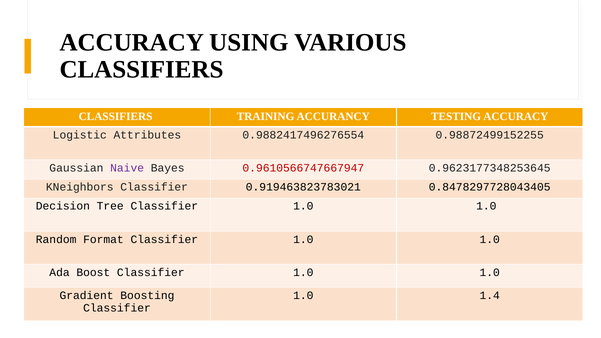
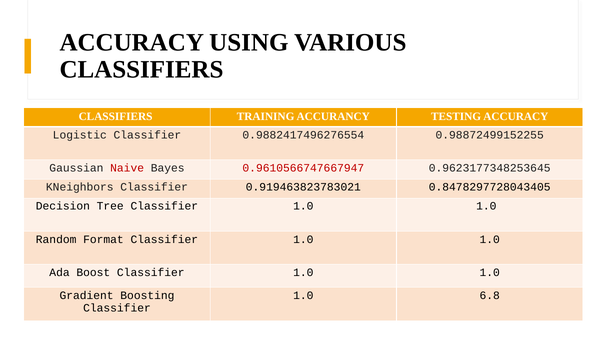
Logistic Attributes: Attributes -> Classifier
Naive colour: purple -> red
1.4: 1.4 -> 6.8
